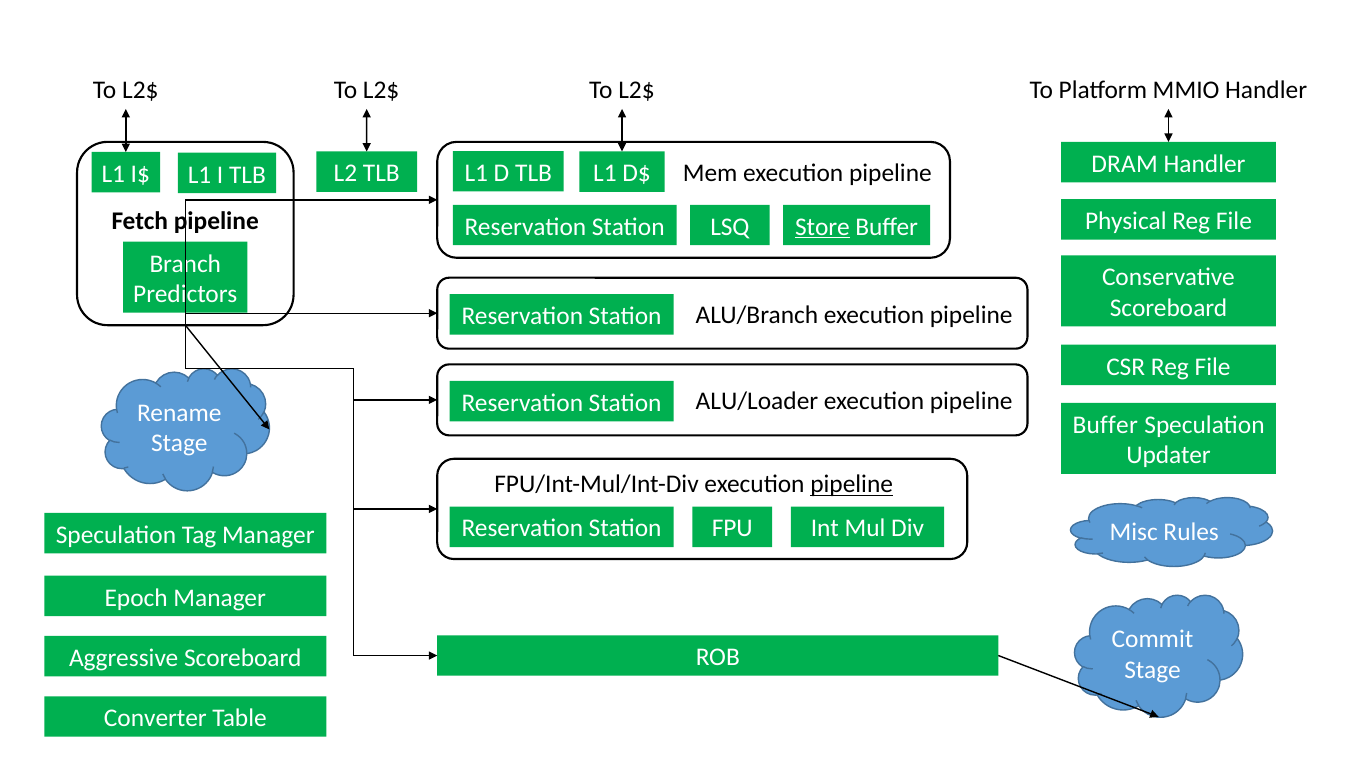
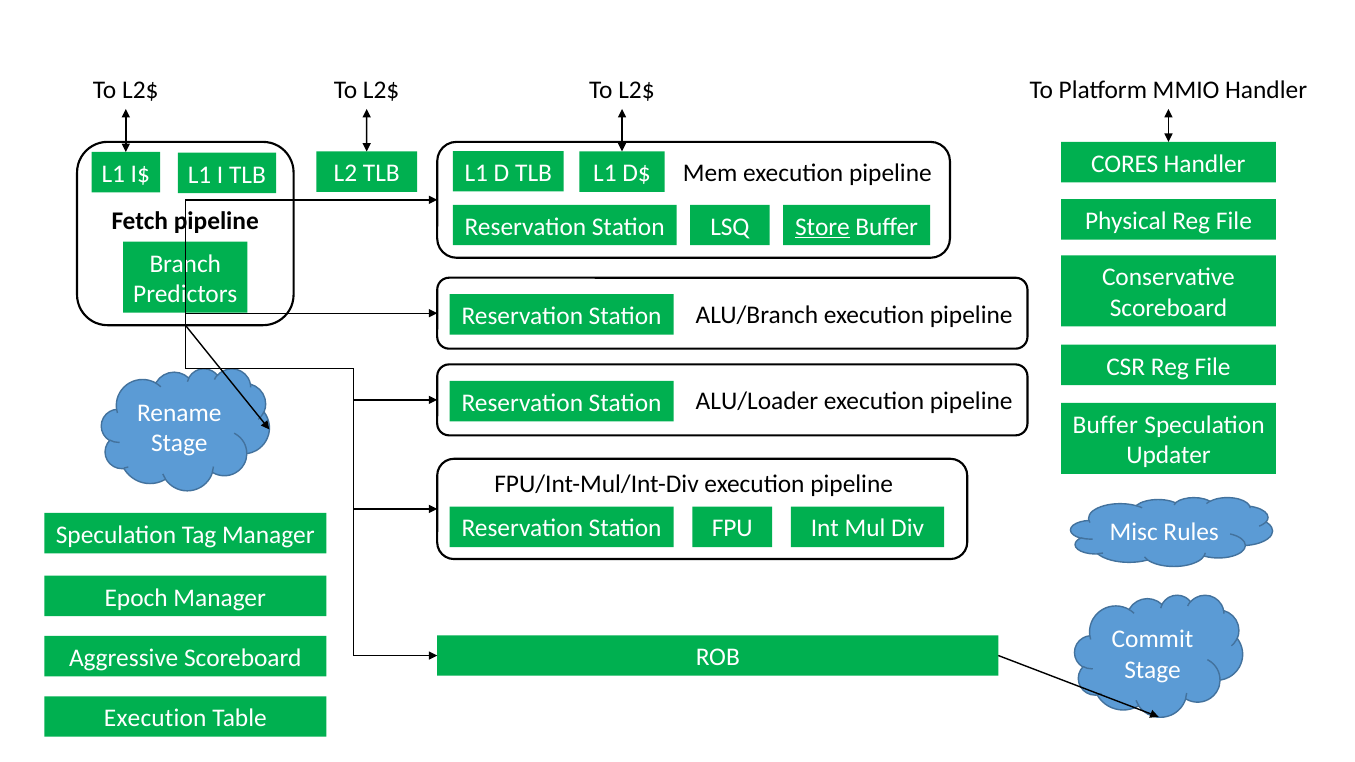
DRAM: DRAM -> CORES
pipeline at (852, 485) underline: present -> none
Converter at (155, 718): Converter -> Execution
